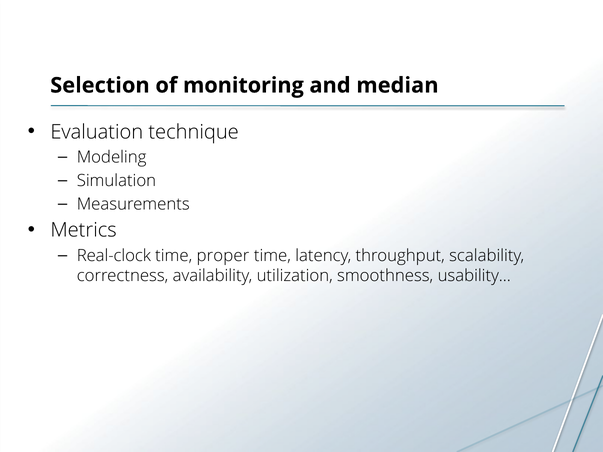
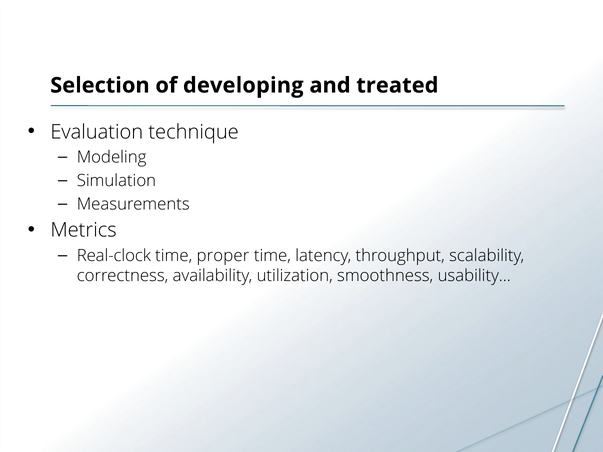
monitoring: monitoring -> developing
median: median -> treated
